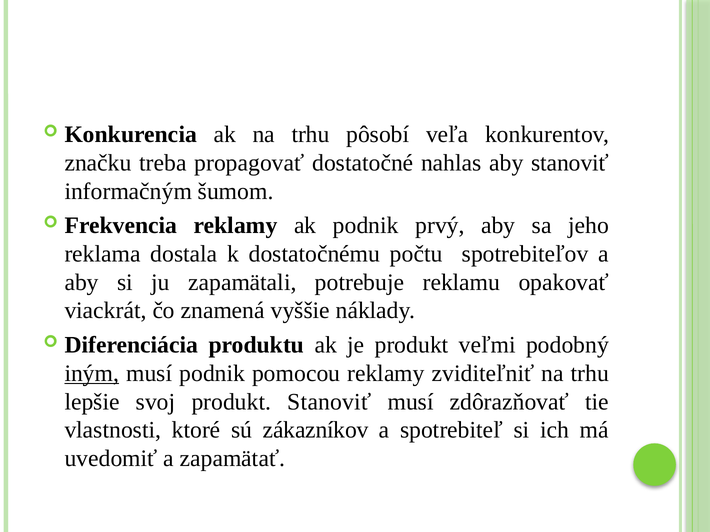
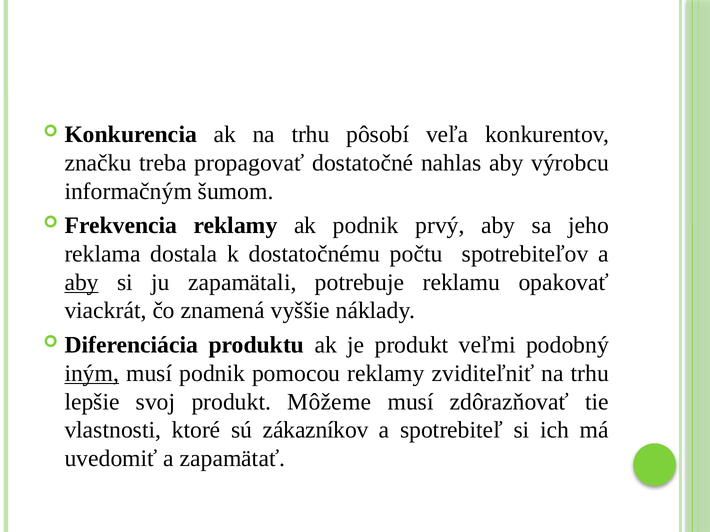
aby stanoviť: stanoviť -> výrobcu
aby at (82, 283) underline: none -> present
produkt Stanoviť: Stanoviť -> Môžeme
